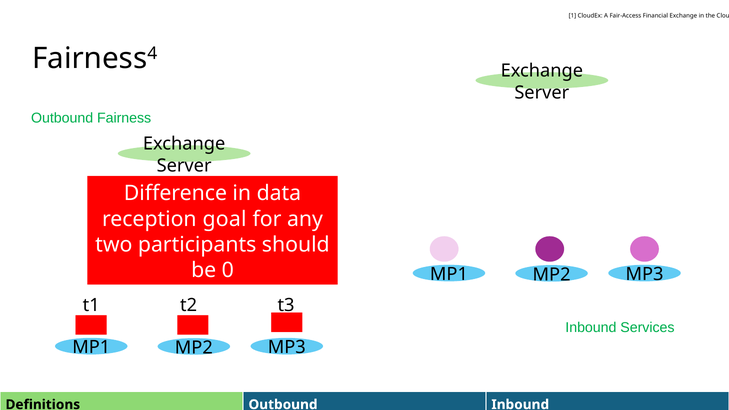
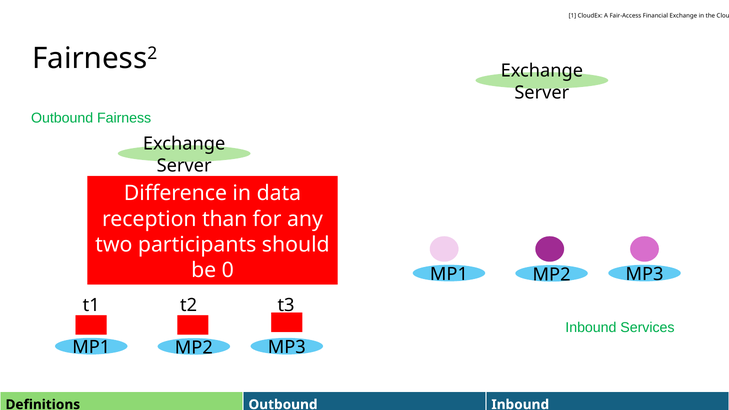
4: 4 -> 2
goal: goal -> than
